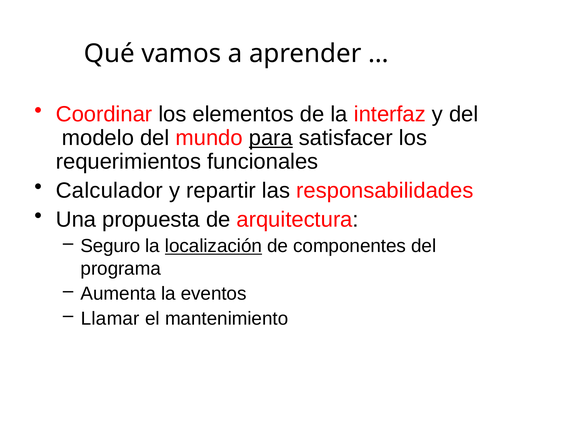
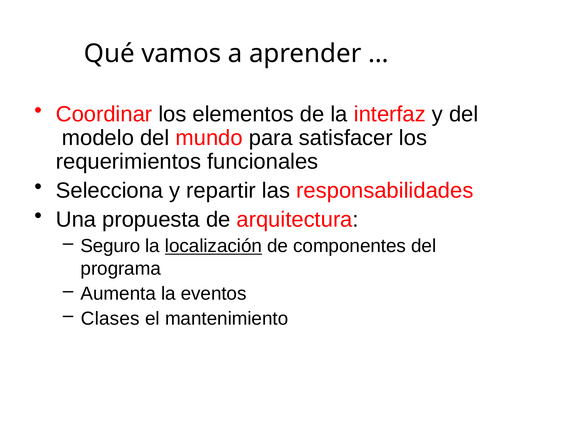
para underline: present -> none
Calculador: Calculador -> Selecciona
Llamar: Llamar -> Clases
